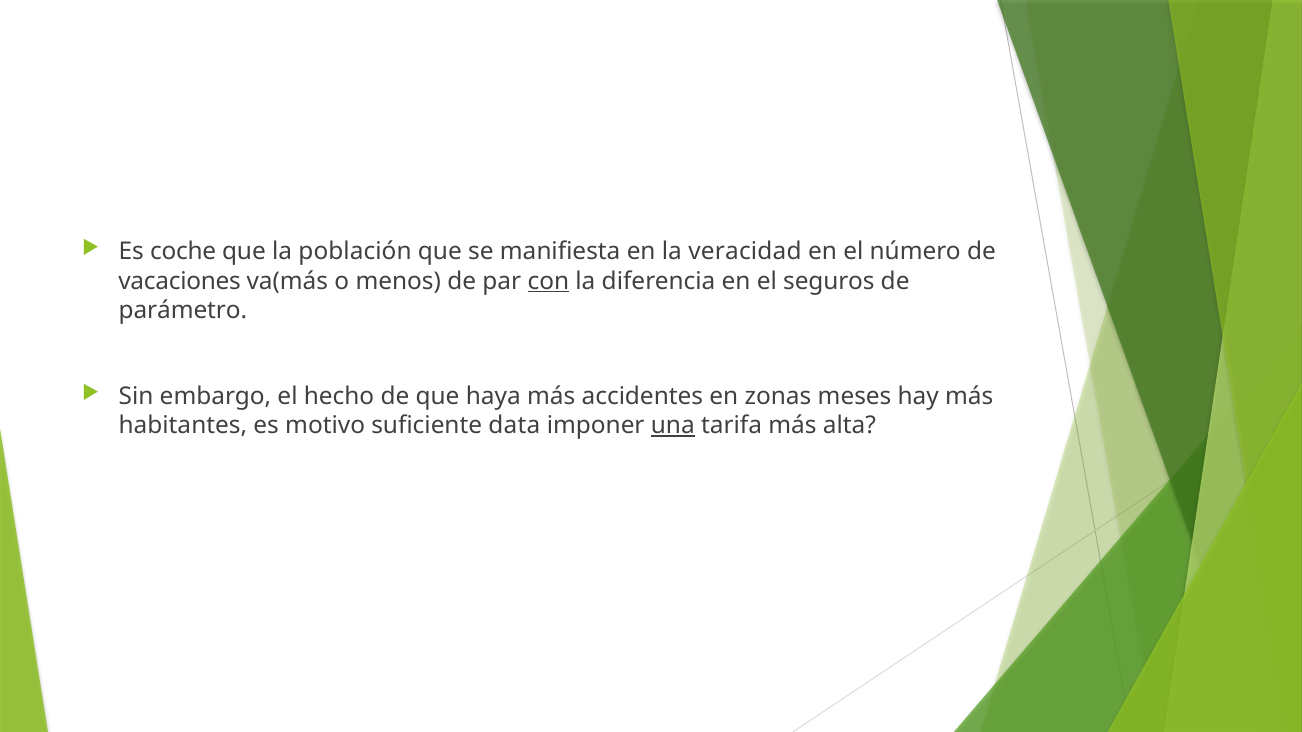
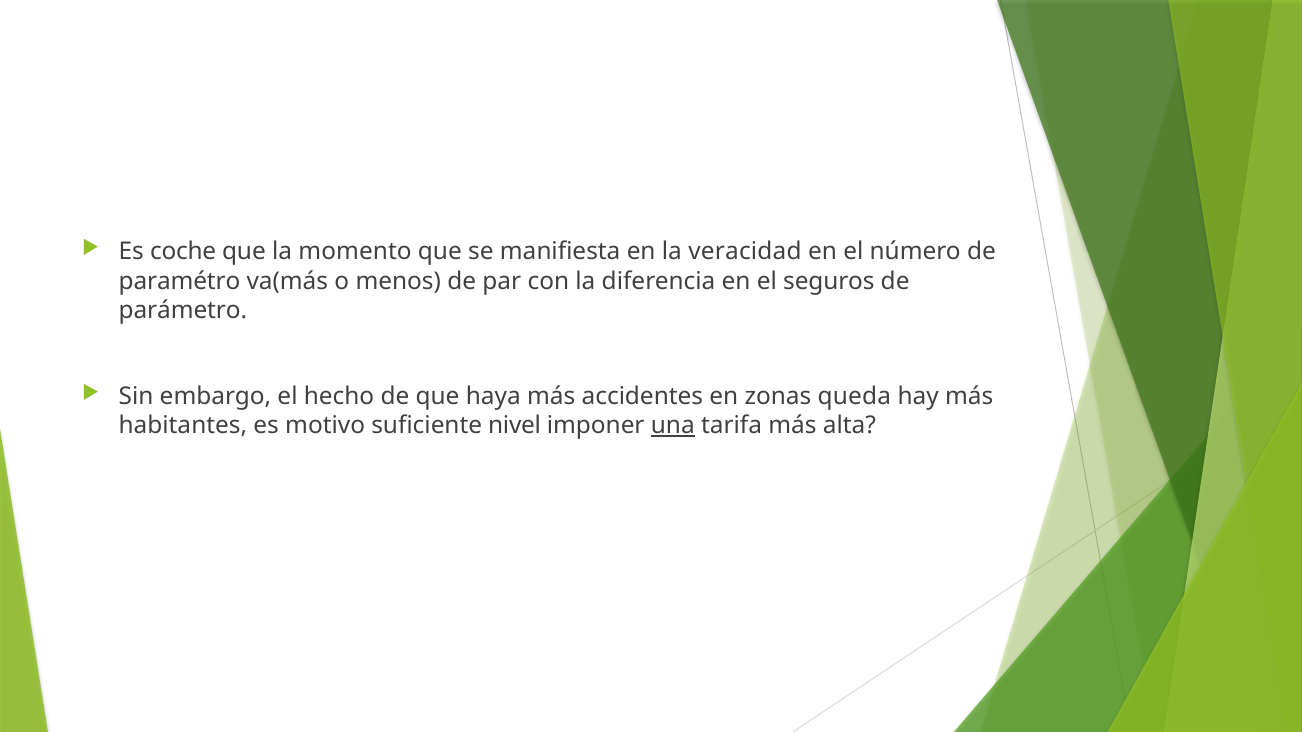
población: población -> momento
vacaciones: vacaciones -> paramétro
con underline: present -> none
meses: meses -> queda
data: data -> nivel
